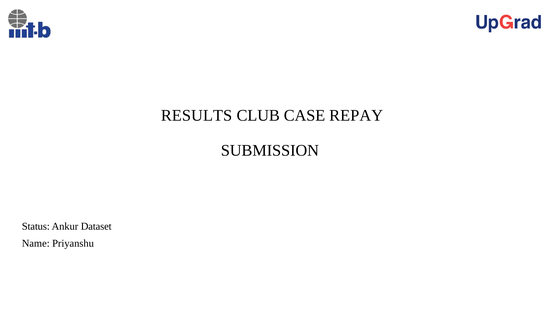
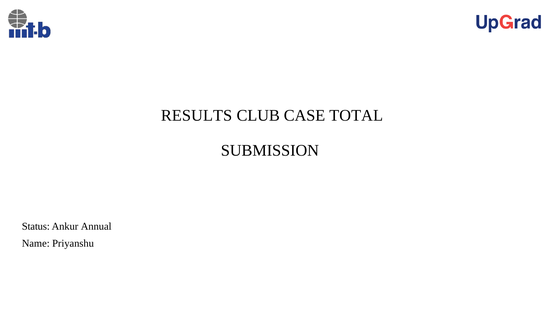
REPAY: REPAY -> TOTAL
Dataset: Dataset -> Annual
